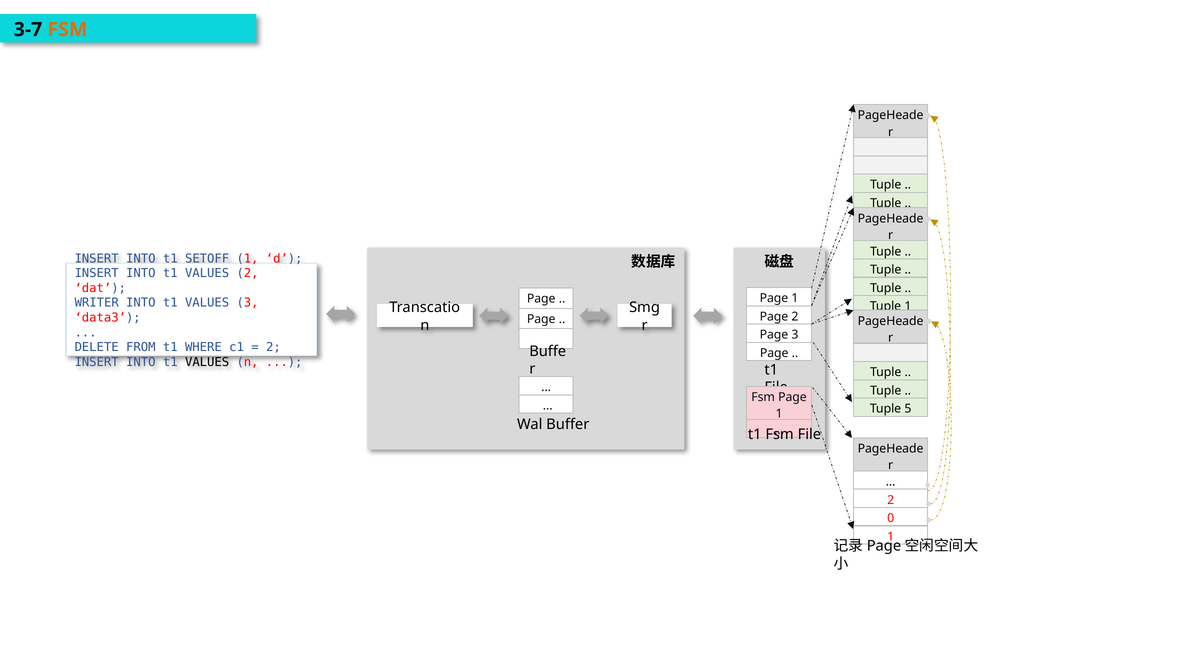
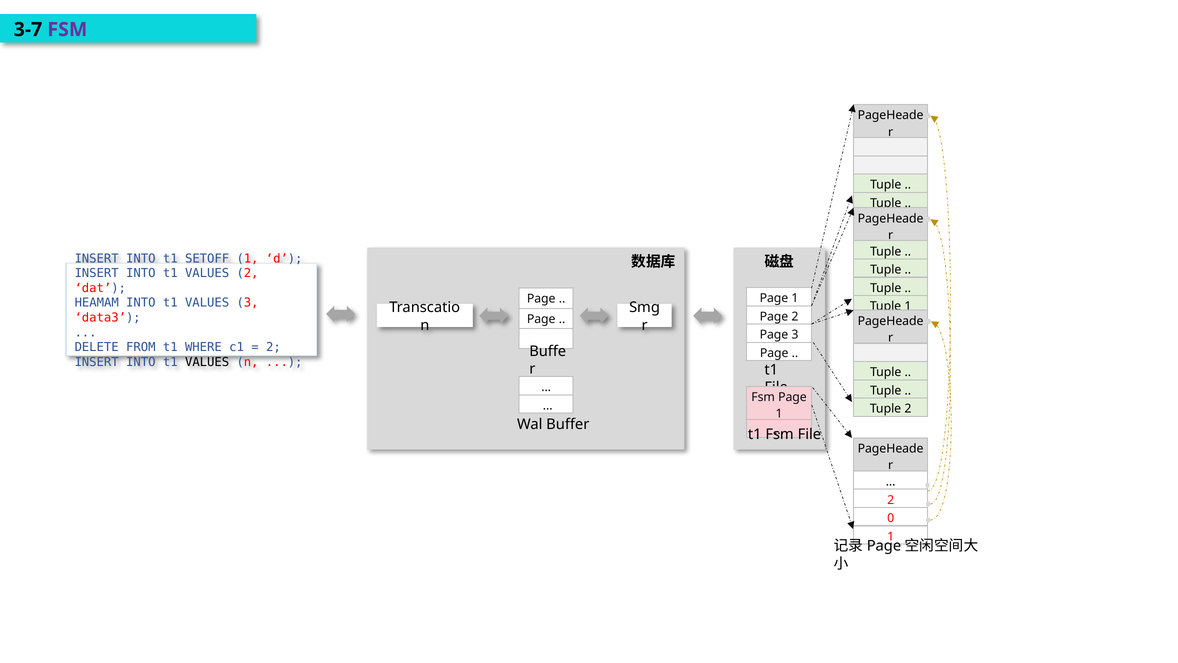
FSM at (67, 30) colour: orange -> purple
WRITER: WRITER -> HEAMAM
Tuple 5: 5 -> 2
